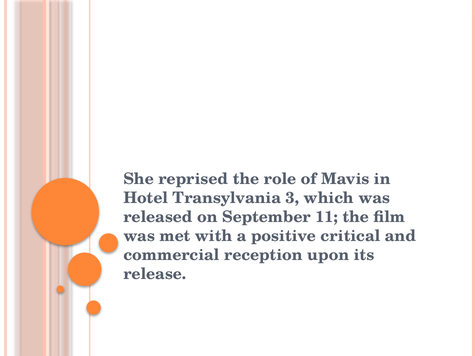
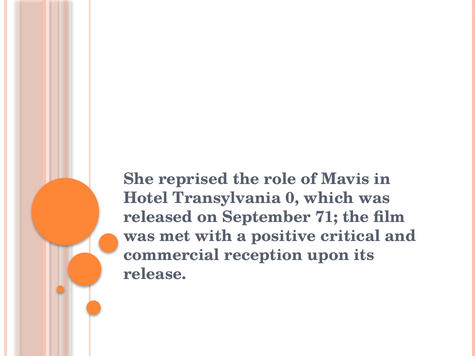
3: 3 -> 0
11: 11 -> 71
